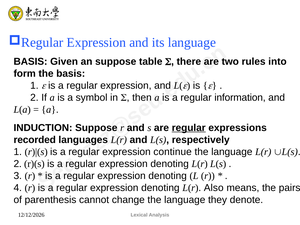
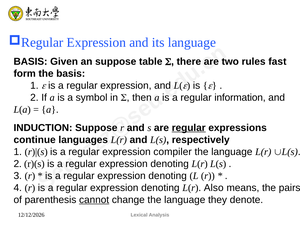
into: into -> fast
recorded: recorded -> continue
continue: continue -> compiler
cannot underline: none -> present
